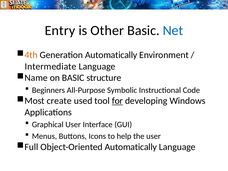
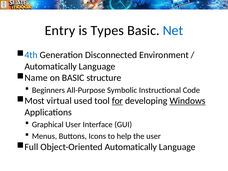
Other: Other -> Types
4th colour: orange -> blue
Generation Automatically: Automatically -> Disconnected
Intermediate at (51, 66): Intermediate -> Automatically
create: create -> virtual
Windows underline: none -> present
